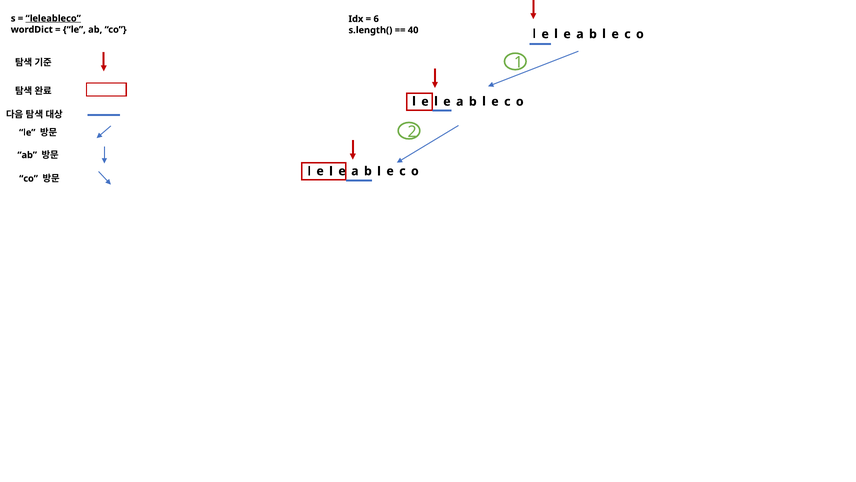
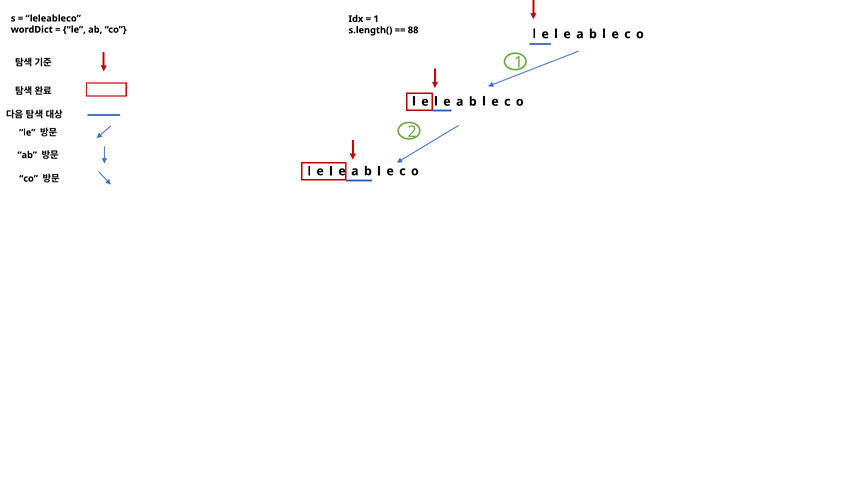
leleableco underline: present -> none
6 at (376, 19): 6 -> 1
40: 40 -> 88
